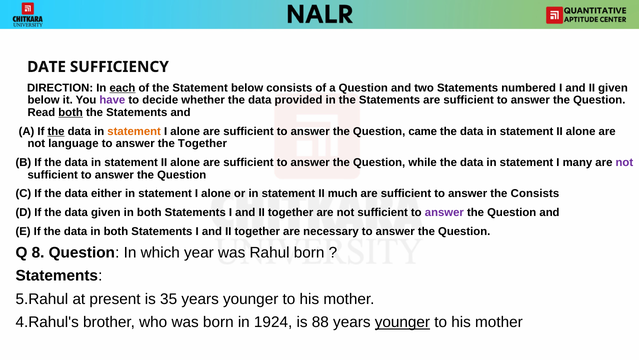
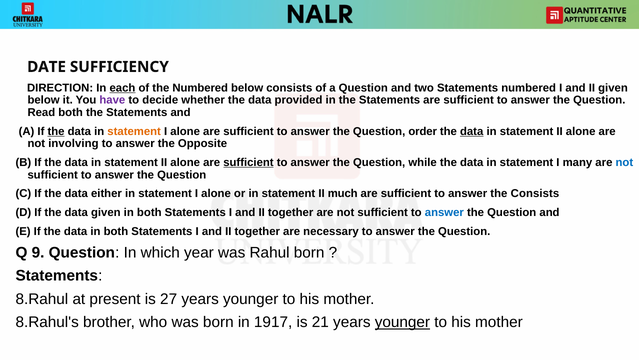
the Statement: Statement -> Numbered
both at (71, 112) underline: present -> none
came: came -> order
data at (472, 131) underline: none -> present
language: language -> involving
the Together: Together -> Opposite
sufficient at (248, 162) underline: none -> present
not at (624, 162) colour: purple -> blue
answer at (444, 212) colour: purple -> blue
8: 8 -> 9
5.Rahul: 5.Rahul -> 8.Rahul
35: 35 -> 27
4.Rahul's: 4.Rahul's -> 8.Rahul's
1924: 1924 -> 1917
88: 88 -> 21
